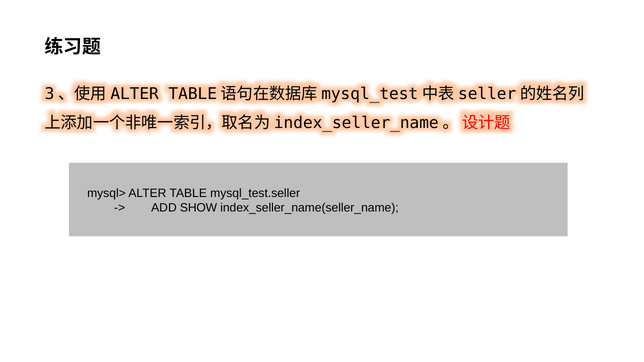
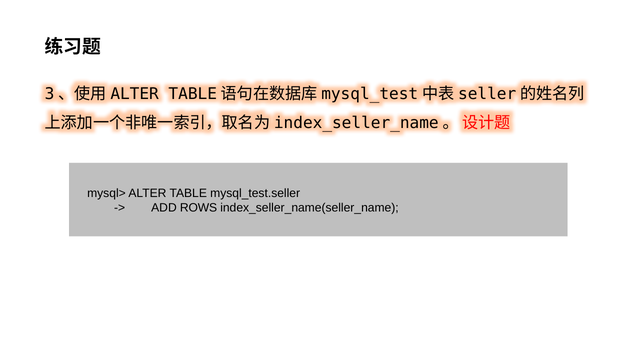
SHOW: SHOW -> ROWS
